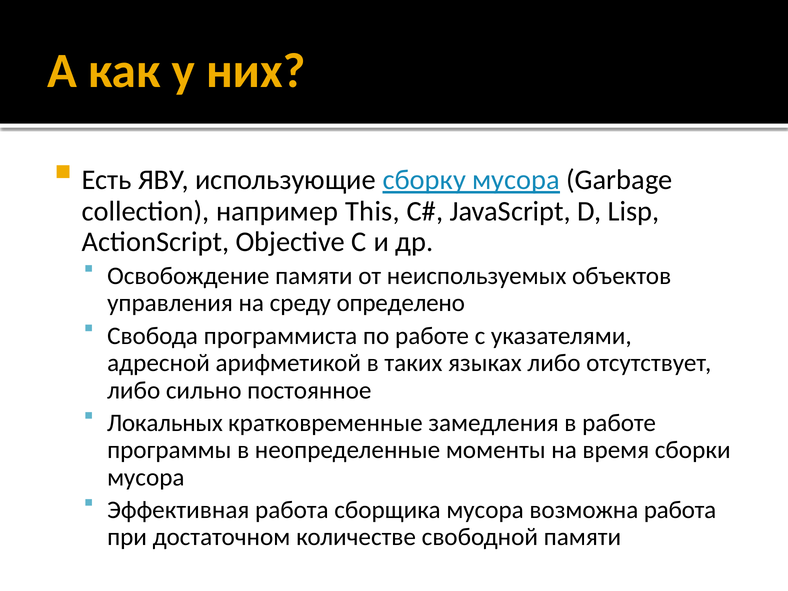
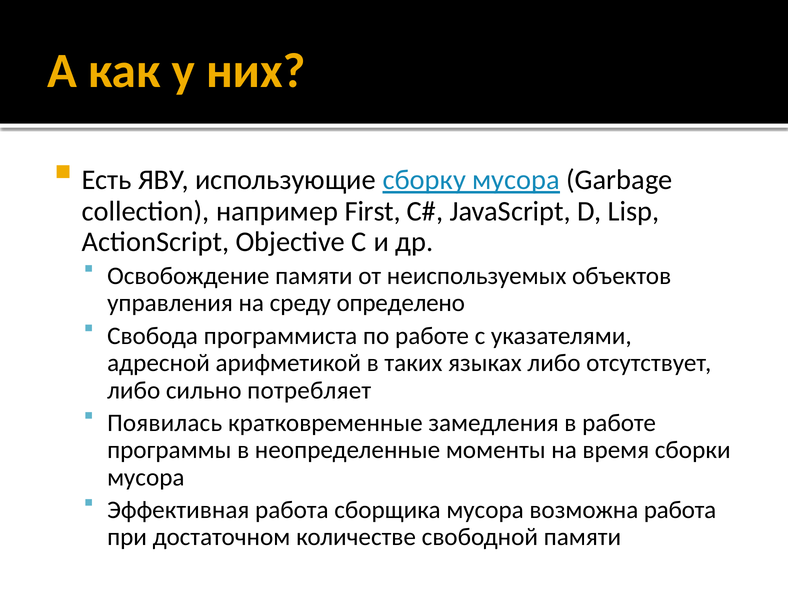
This: This -> First
постоянное: постоянное -> потребляет
Локальных: Локальных -> Появилась
